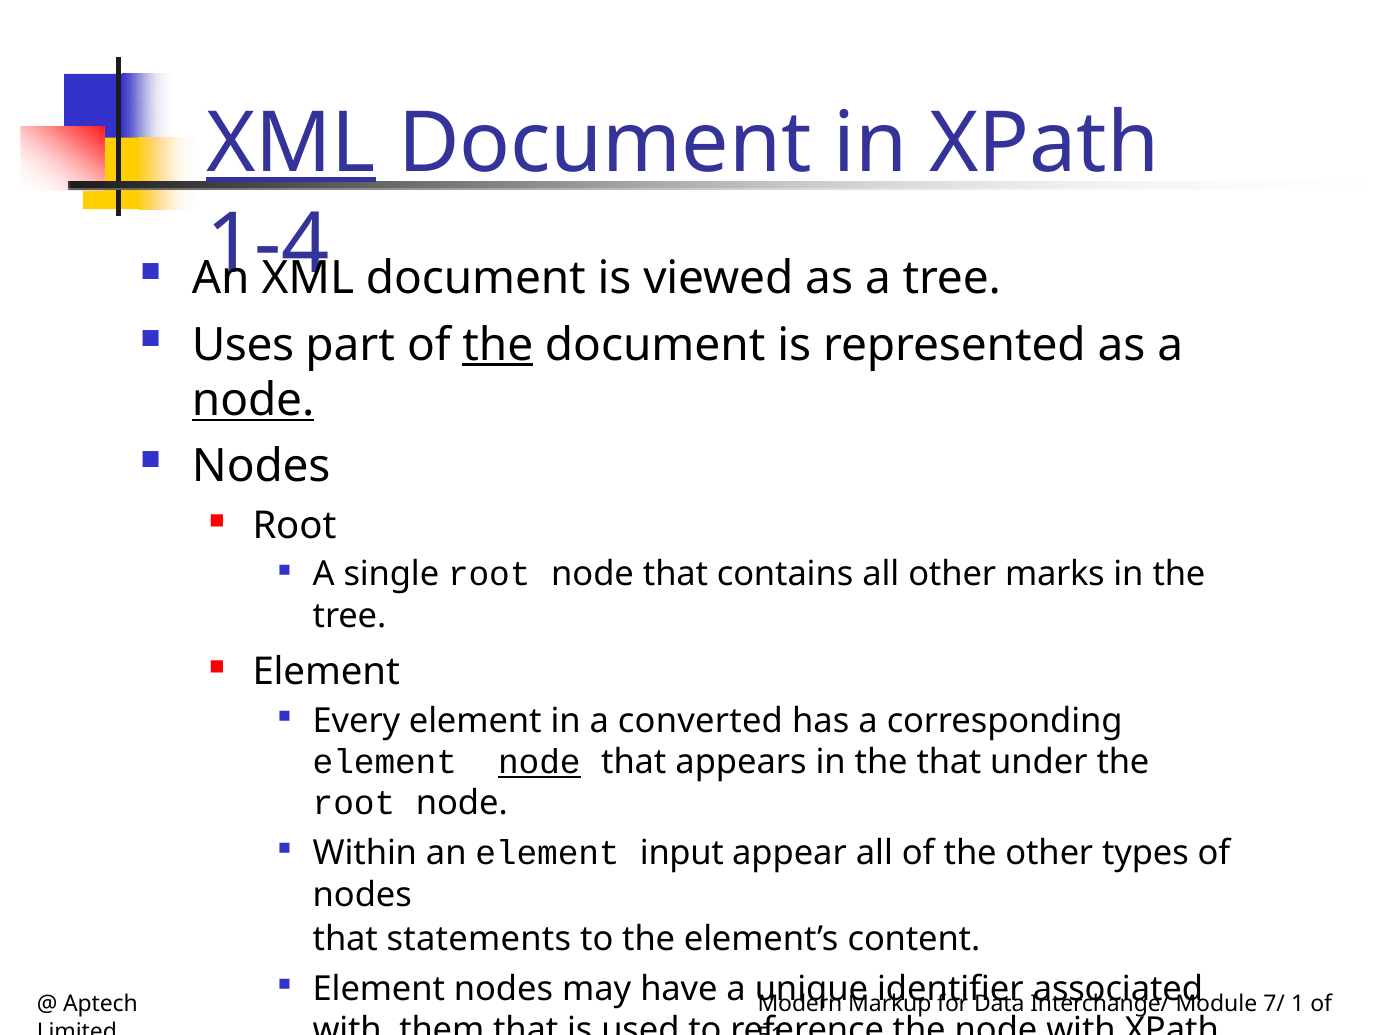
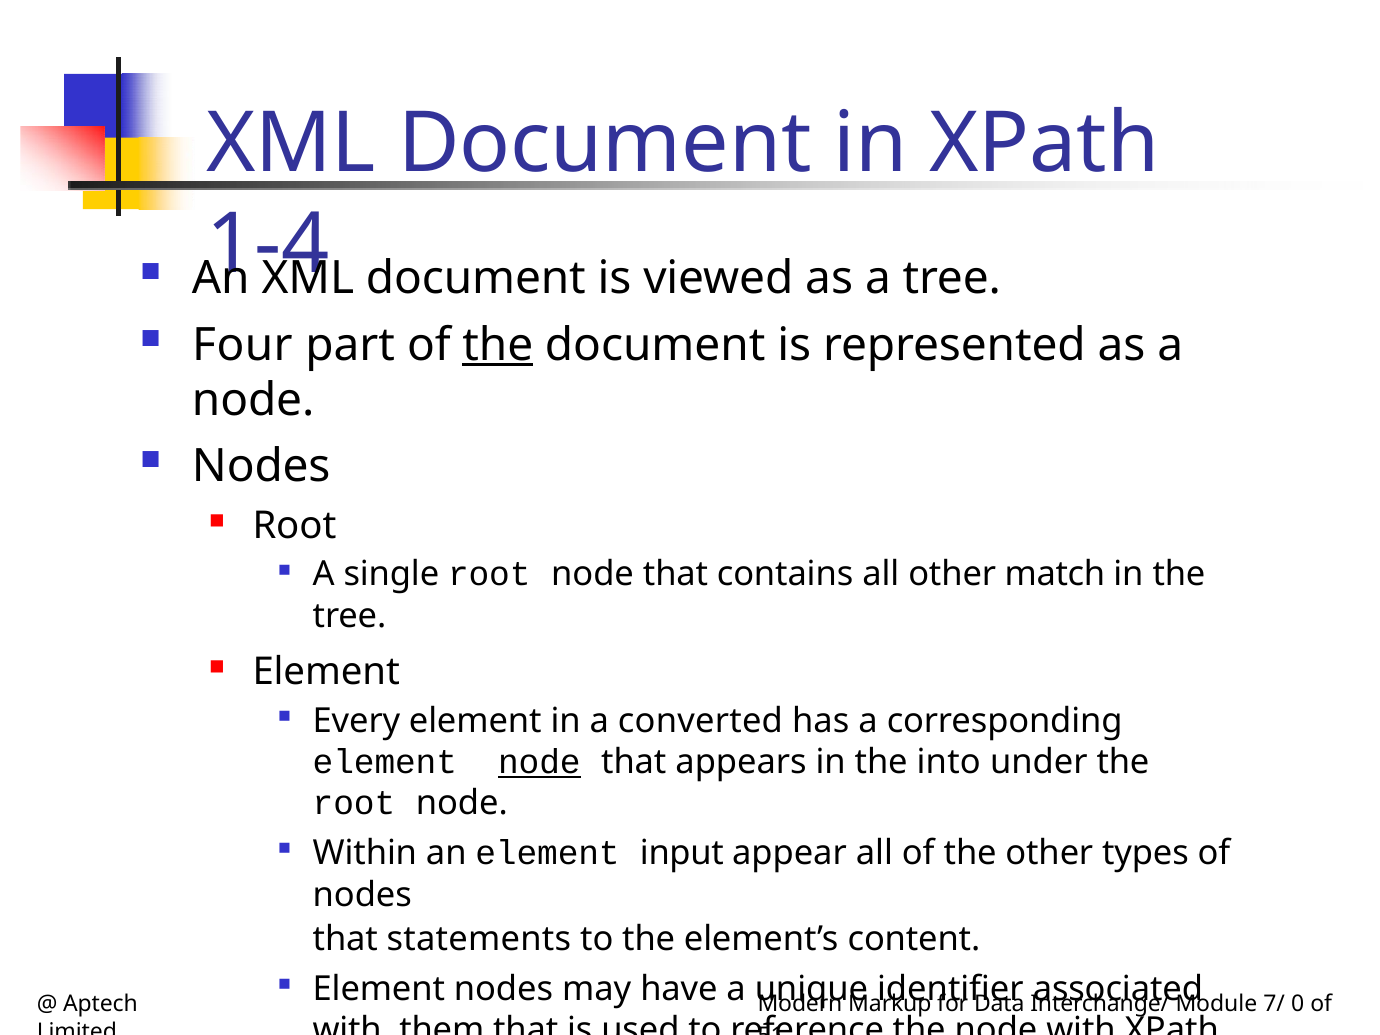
XML at (291, 144) underline: present -> none
Uses: Uses -> Four
node at (253, 400) underline: present -> none
marks: marks -> match
the that: that -> into
1: 1 -> 0
